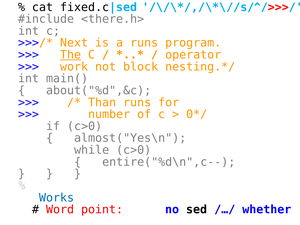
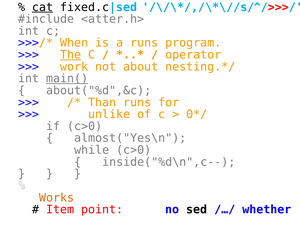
cat underline: none -> present
<there.h>: <there.h> -> <atter.h>
Next: Next -> When
block: block -> about
main( underline: none -> present
number: number -> unlike
entire("%d\n",c--: entire("%d\n",c-- -> inside("%d\n",c--
Works colour: blue -> orange
Word: Word -> Item
